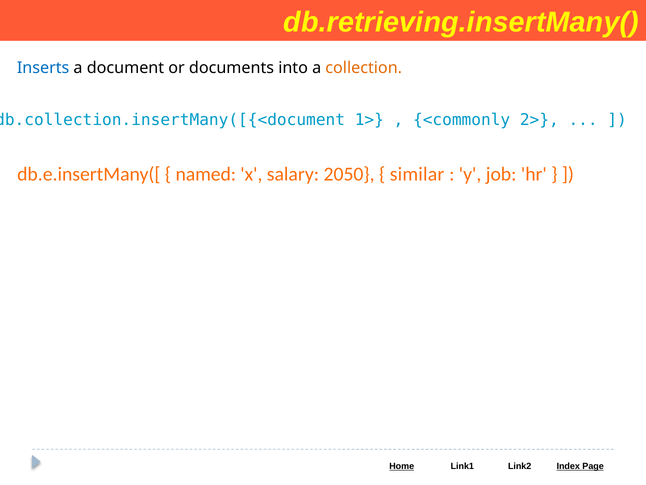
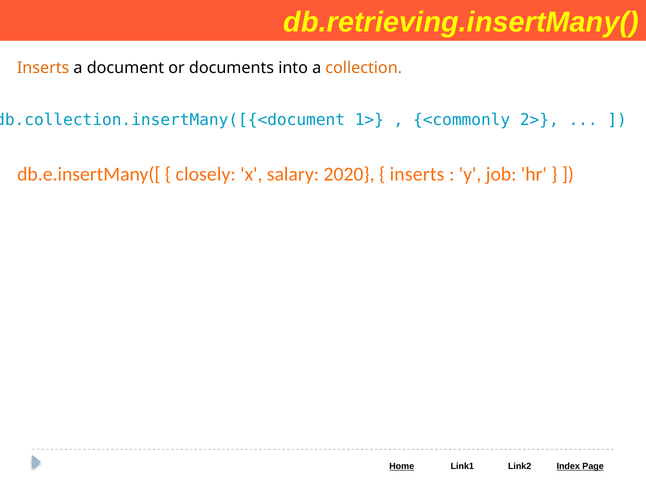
Inserts at (43, 68) colour: blue -> orange
named: named -> closely
2050: 2050 -> 2020
similar at (417, 174): similar -> inserts
